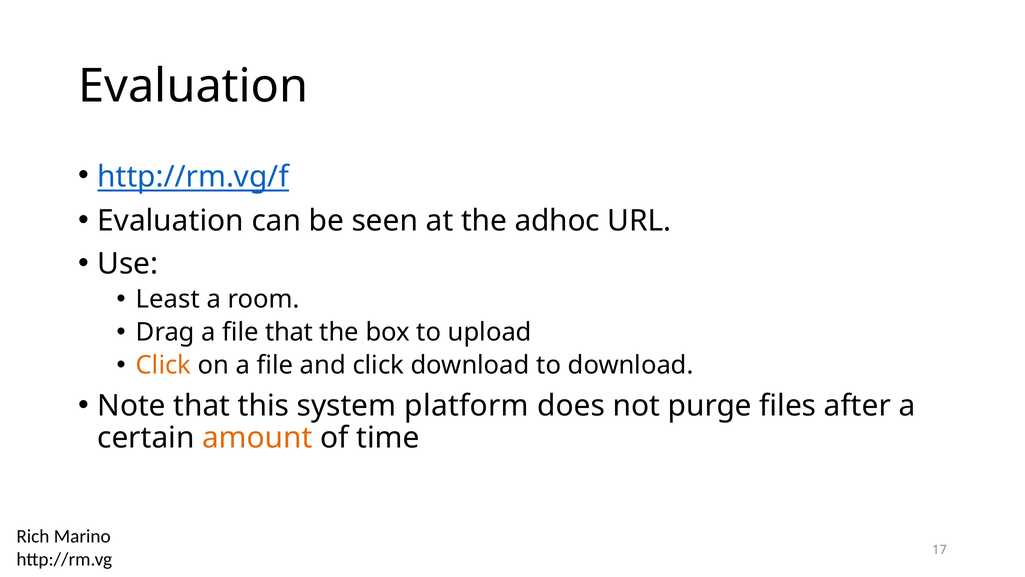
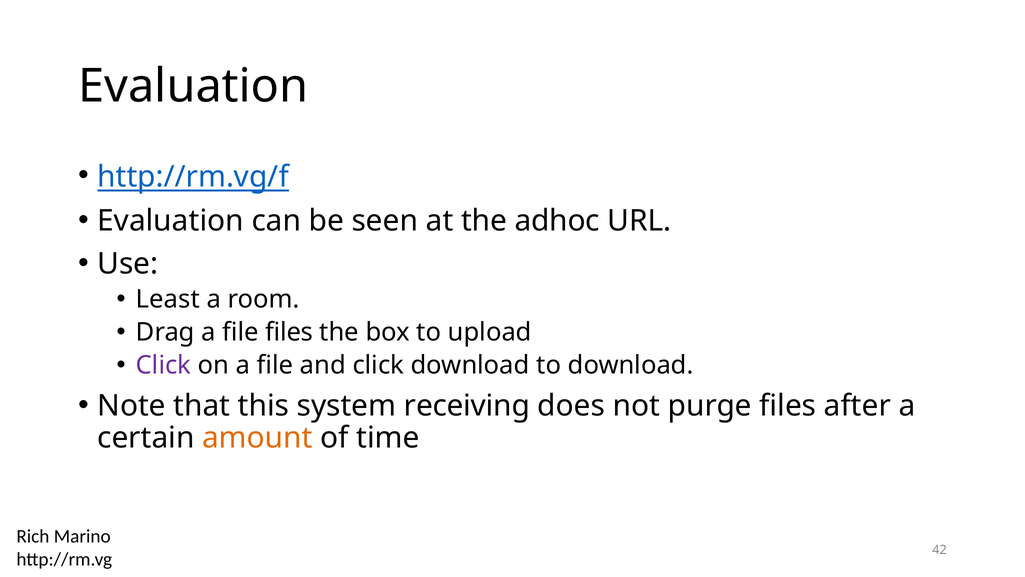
file that: that -> files
Click at (163, 365) colour: orange -> purple
platform: platform -> receiving
17: 17 -> 42
